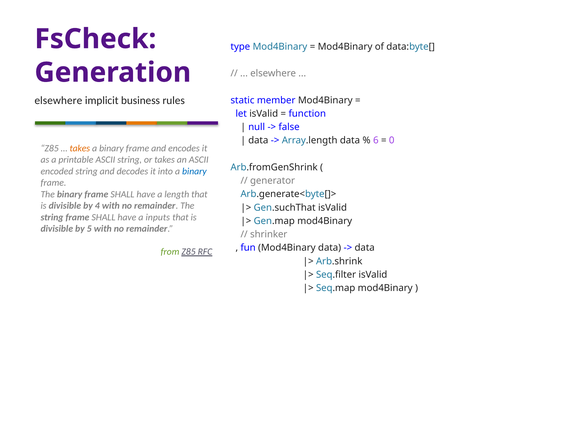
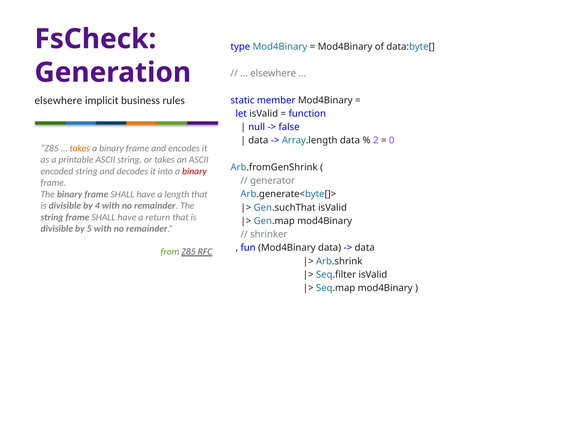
6: 6 -> 2
binary at (194, 171) colour: blue -> red
inputs: inputs -> return
